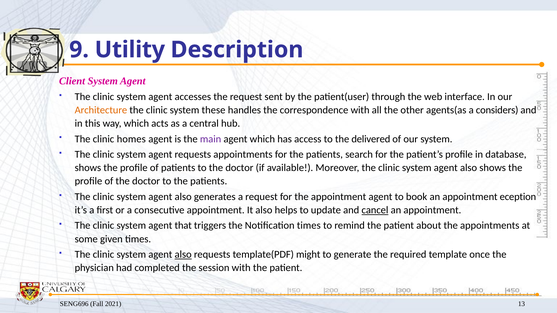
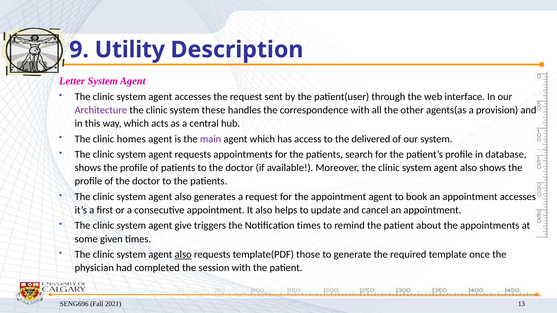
Client: Client -> Letter
Architecture colour: orange -> purple
considers: considers -> provision
appointment eception: eception -> accesses
cancel underline: present -> none
that: that -> give
might: might -> those
